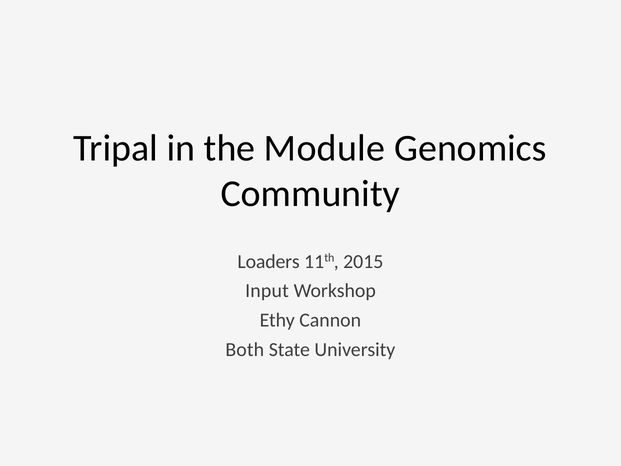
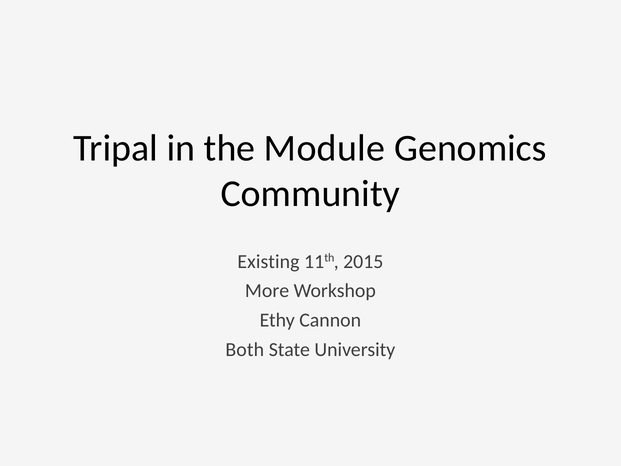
Loaders: Loaders -> Existing
Input: Input -> More
